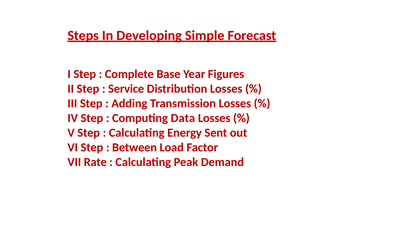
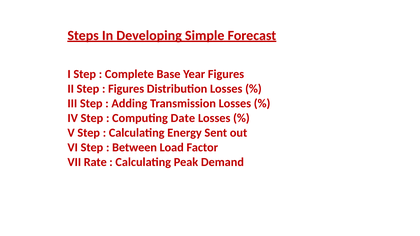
Service at (126, 89): Service -> Figures
Data: Data -> Date
